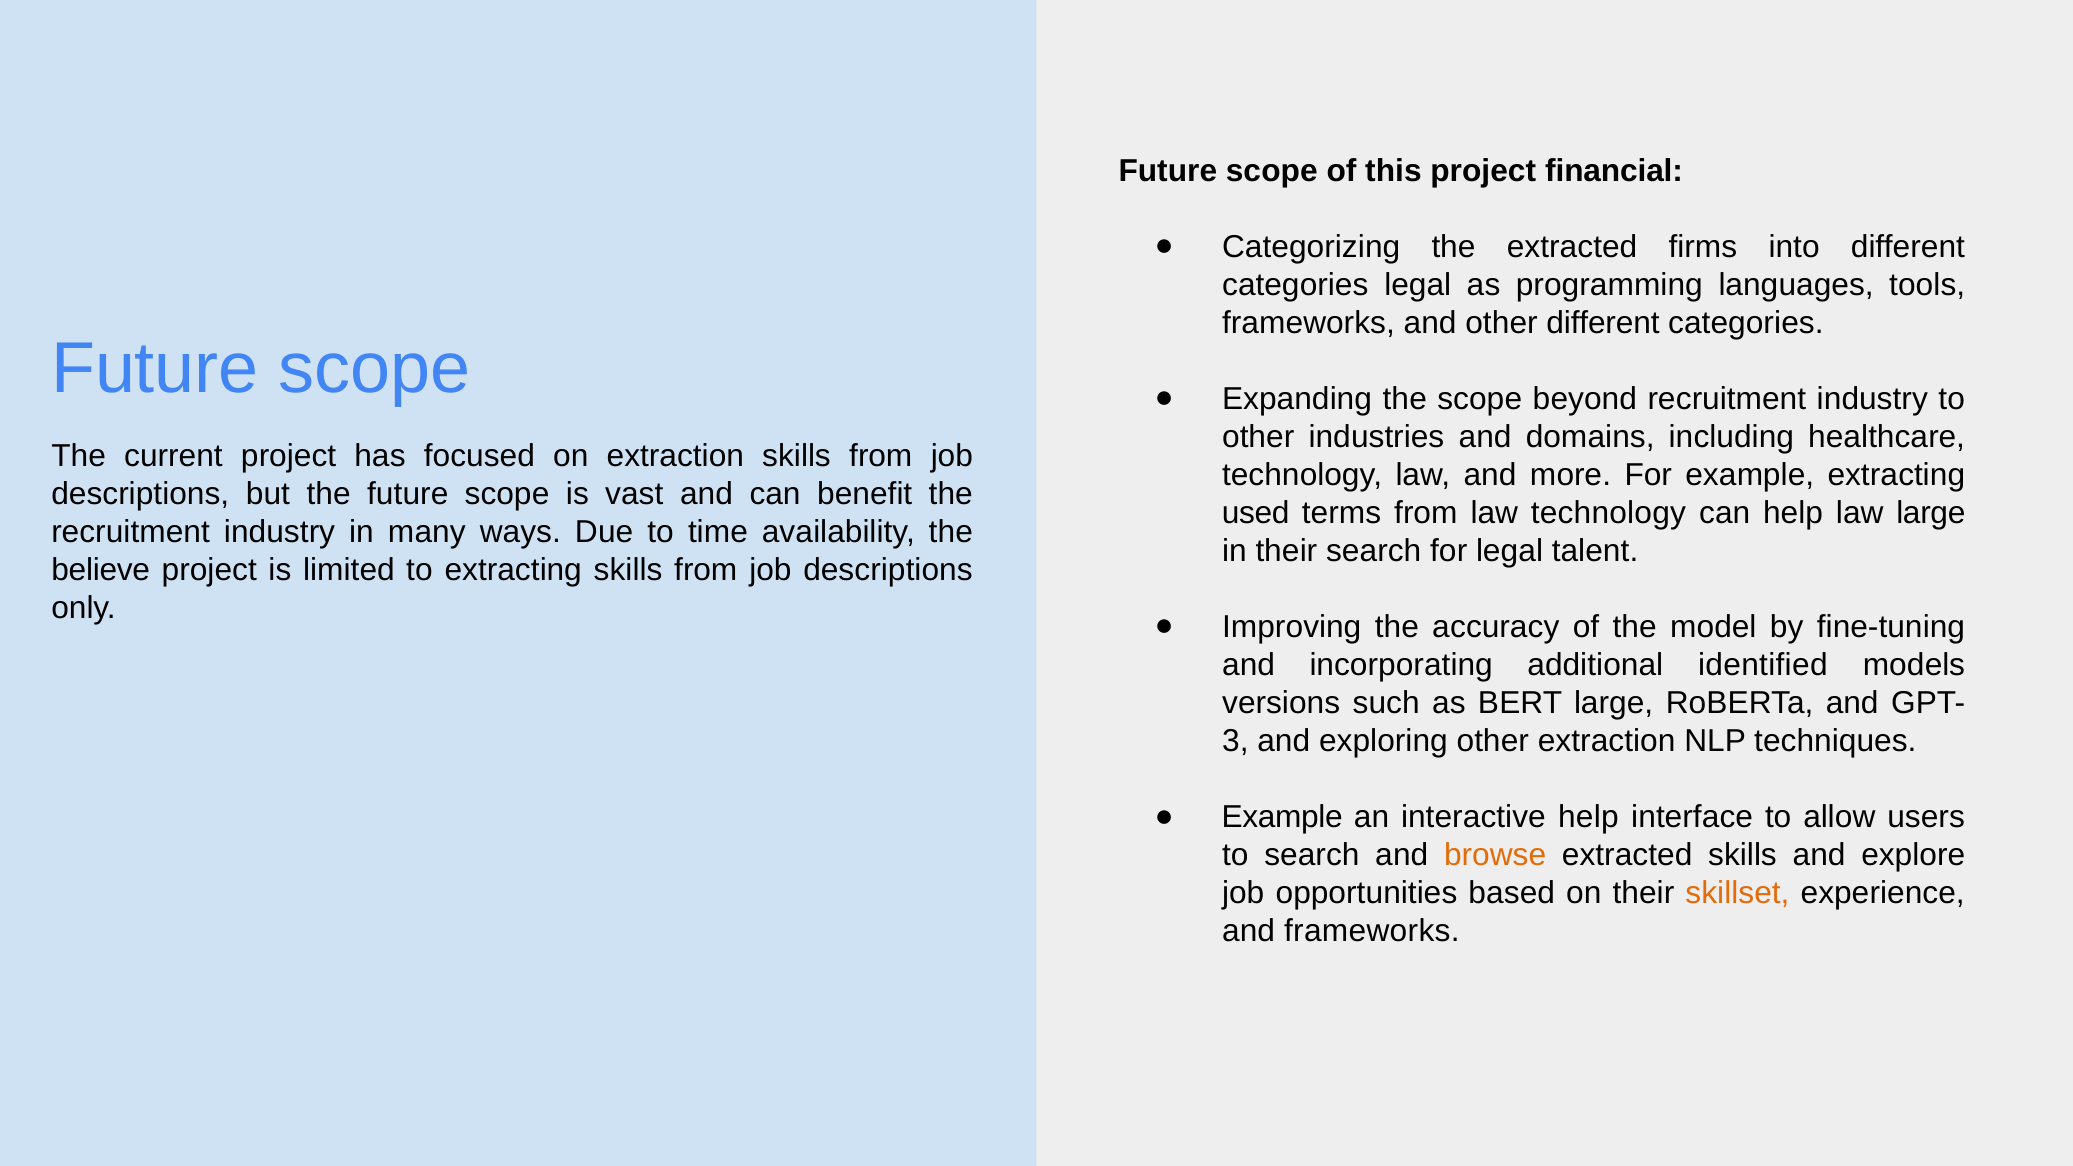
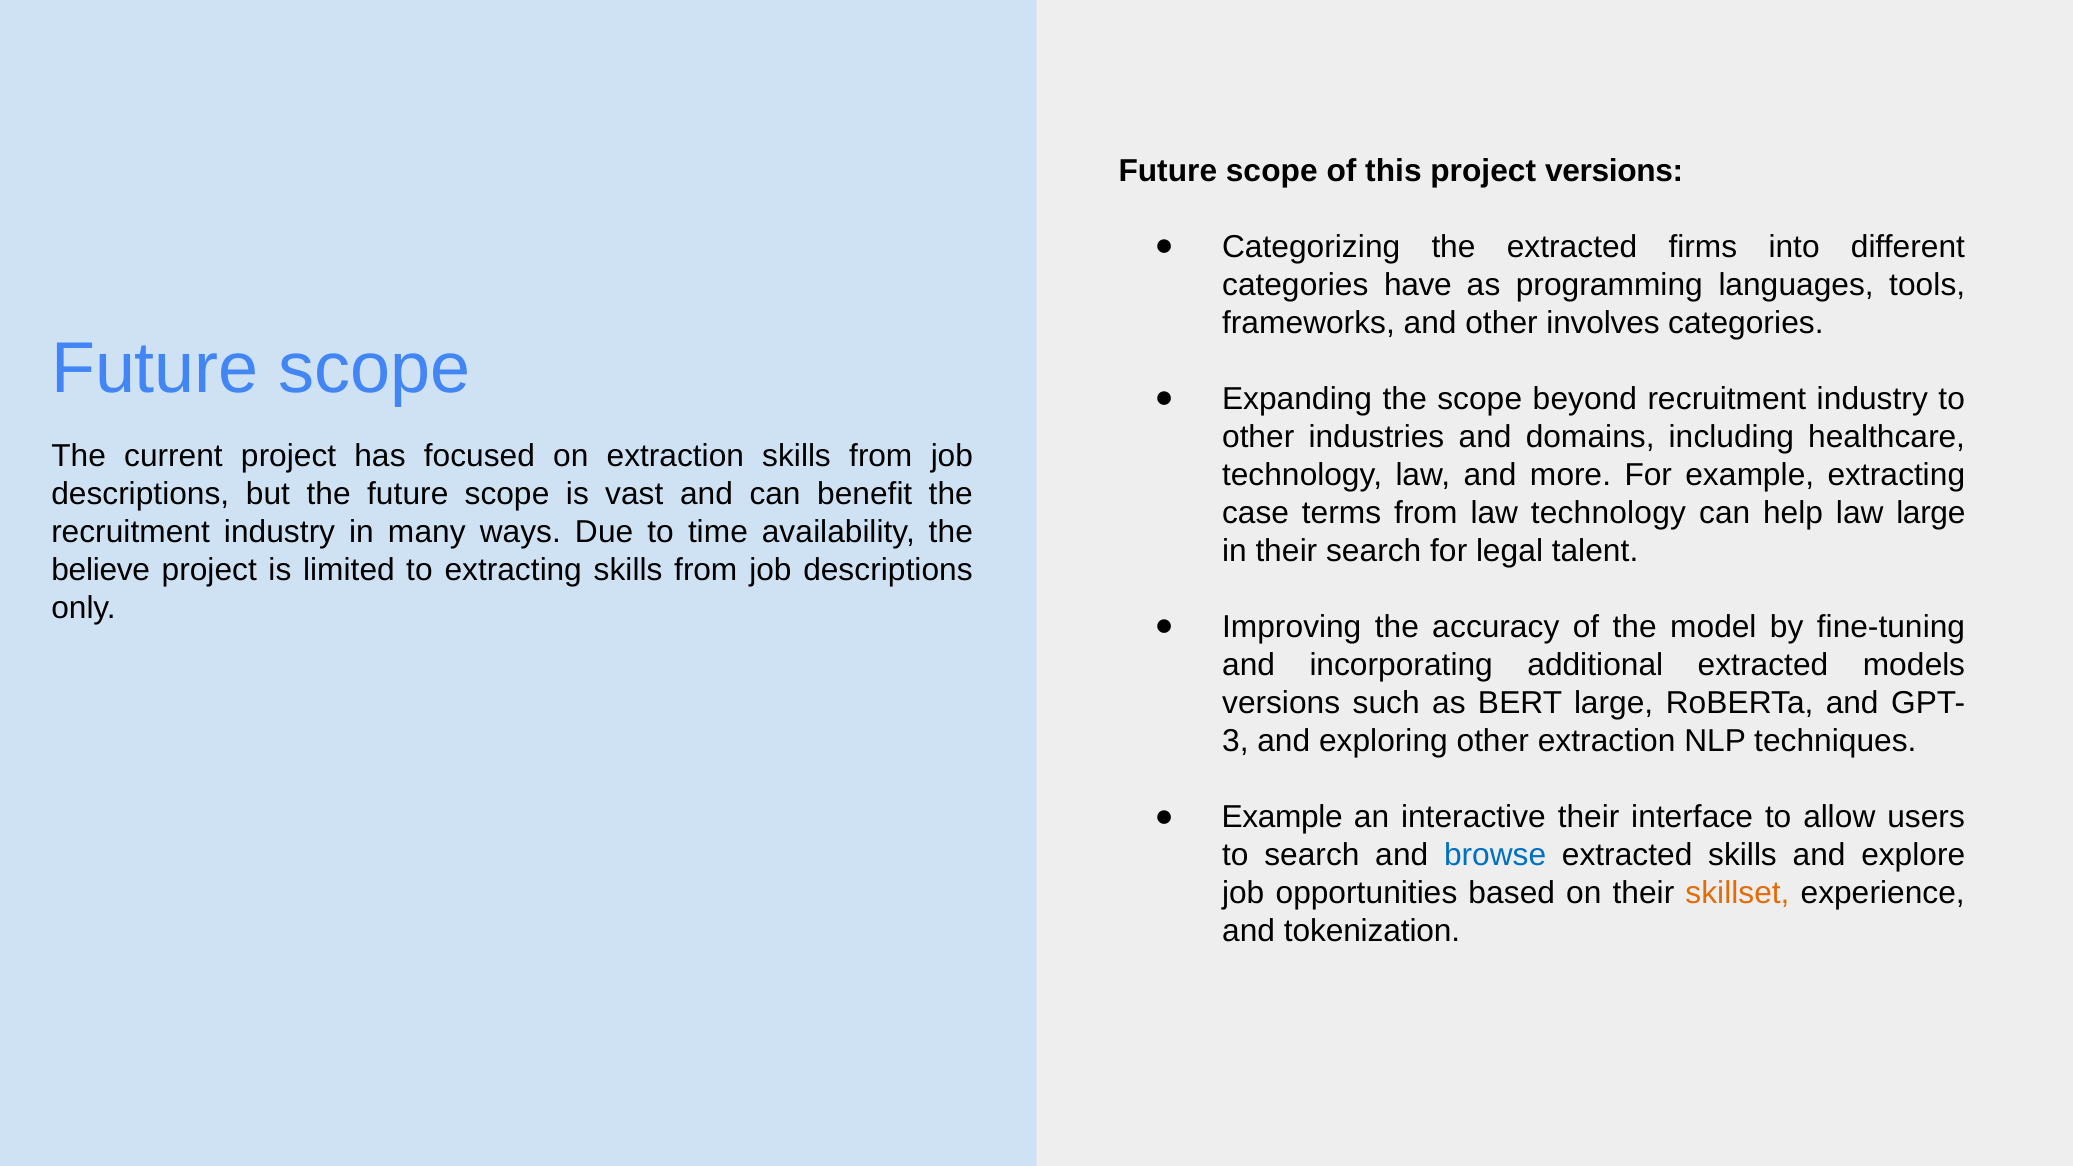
project financial: financial -> versions
categories legal: legal -> have
other different: different -> involves
used: used -> case
additional identified: identified -> extracted
interactive help: help -> their
browse colour: orange -> blue
and frameworks: frameworks -> tokenization
